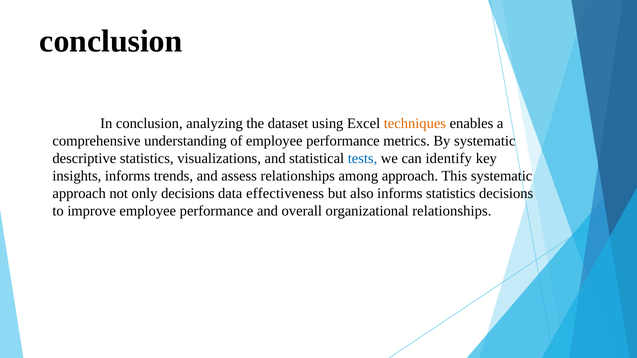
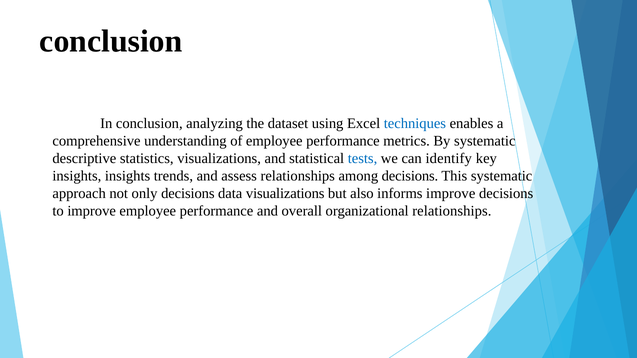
techniques colour: orange -> blue
insights informs: informs -> insights
among approach: approach -> decisions
data effectiveness: effectiveness -> visualizations
informs statistics: statistics -> improve
